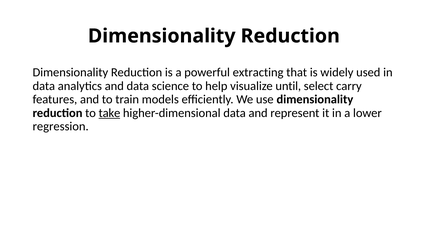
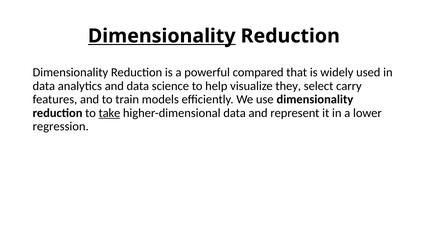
Dimensionality at (162, 36) underline: none -> present
extracting: extracting -> compared
until: until -> they
